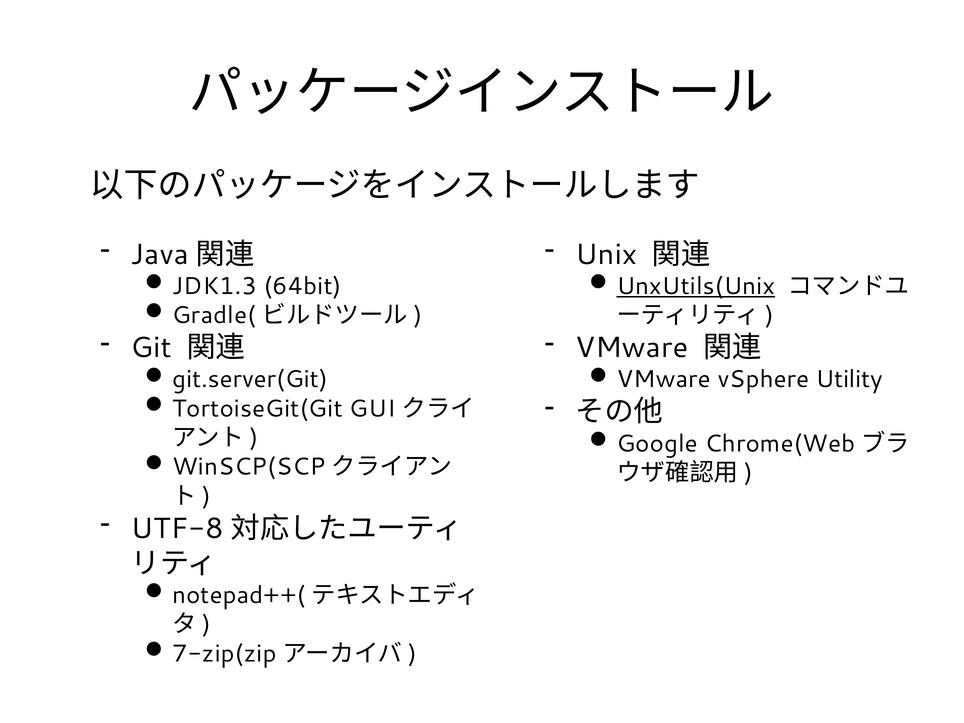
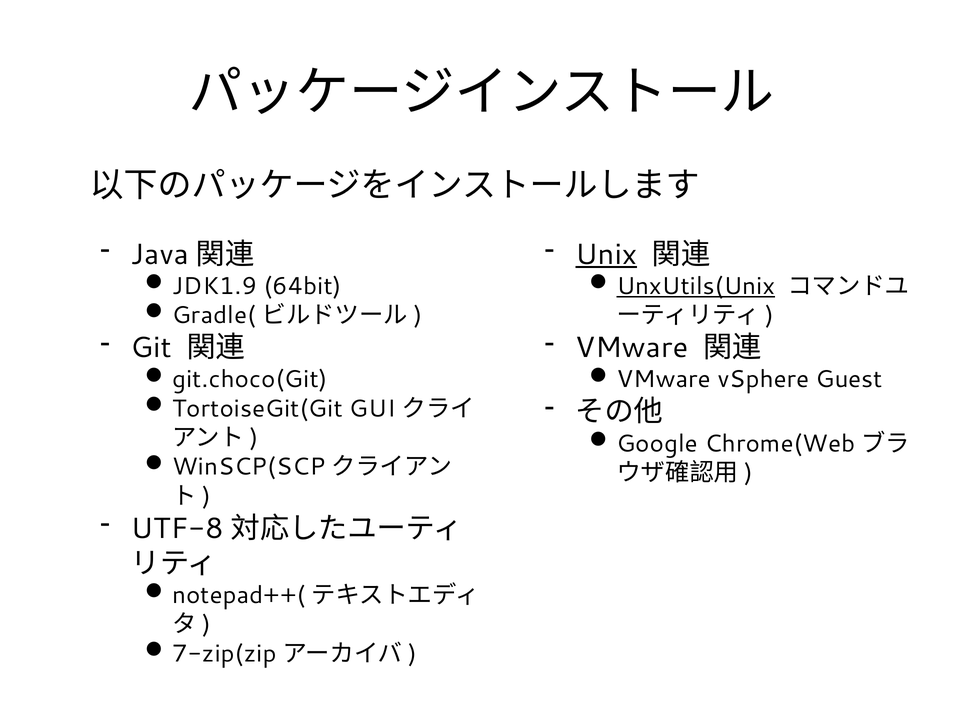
Unix underline: none -> present
JDK1.3: JDK1.3 -> JDK1.9
git.server(Git: git.server(Git -> git.choco(Git
Utility: Utility -> Guest
